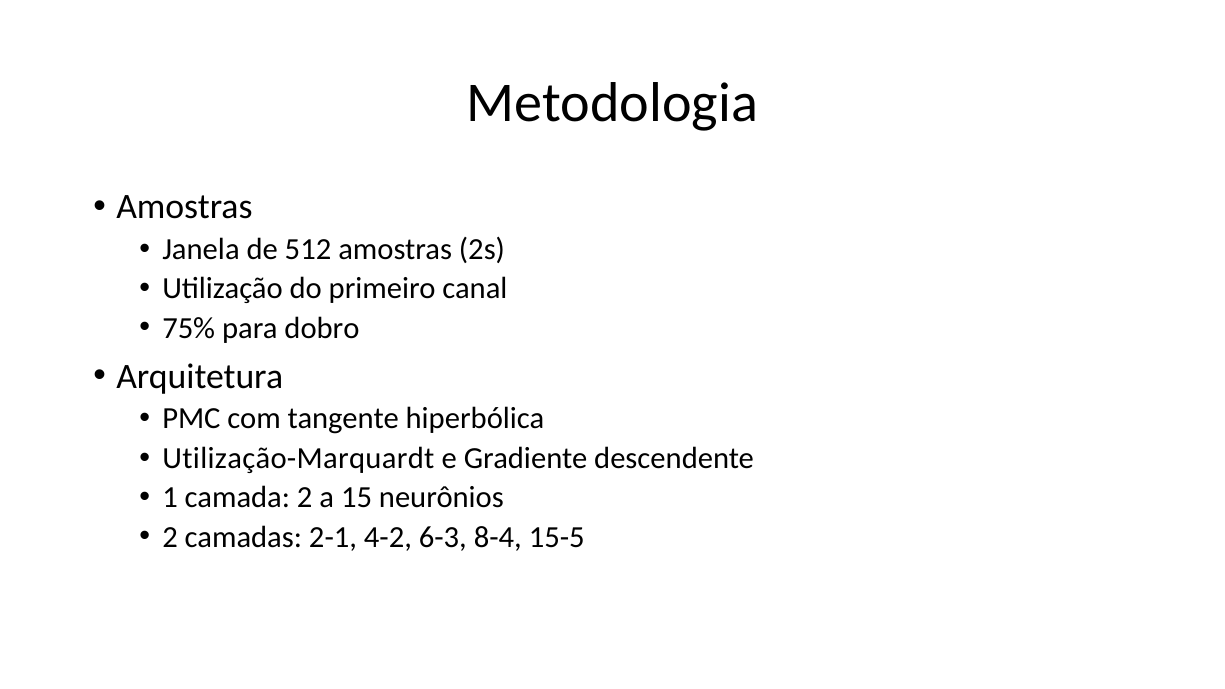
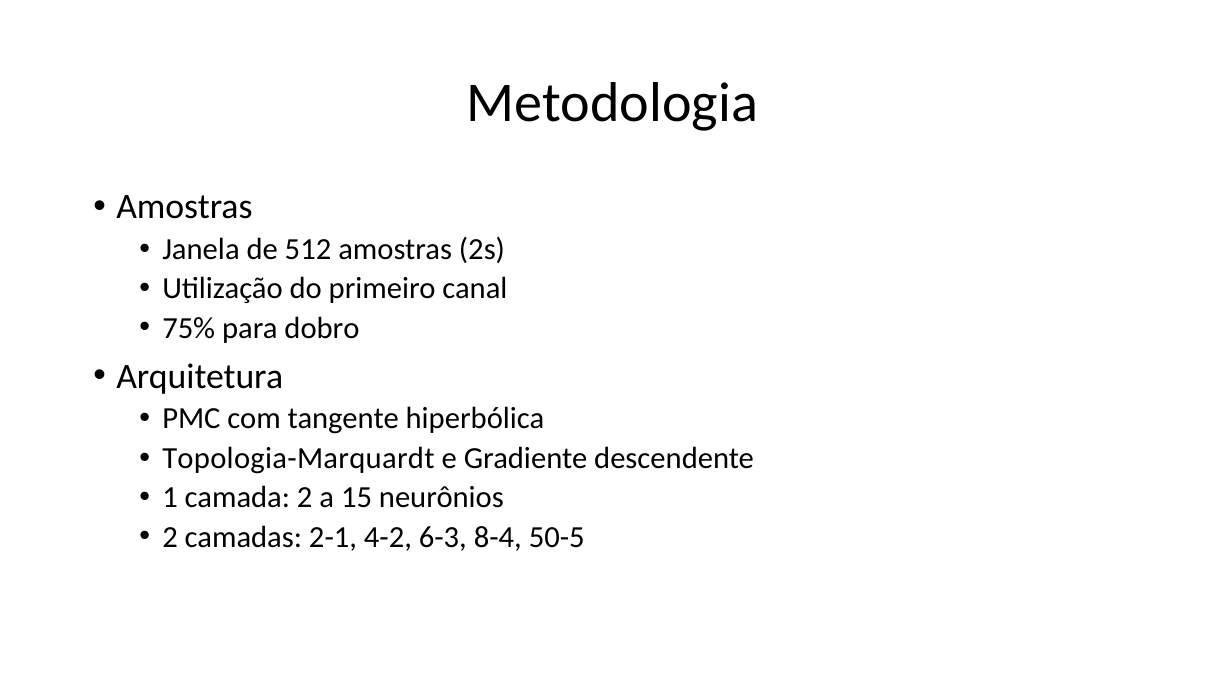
Utilização-Marquardt: Utilização-Marquardt -> Topologia-Marquardt
15-5: 15-5 -> 50-5
